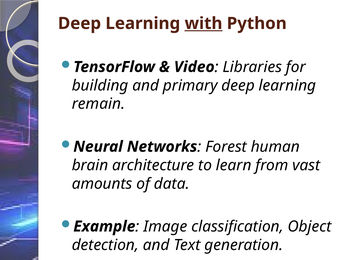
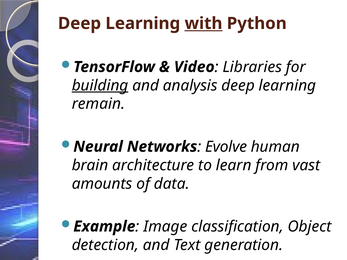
building underline: none -> present
primary: primary -> analysis
Forest: Forest -> Evolve
